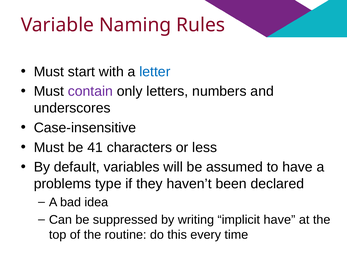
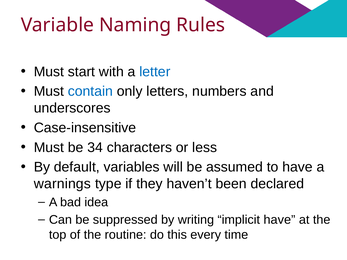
contain colour: purple -> blue
41: 41 -> 34
problems: problems -> warnings
